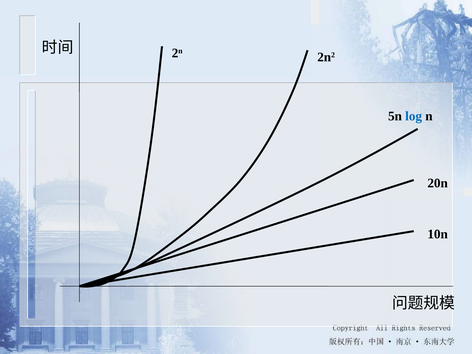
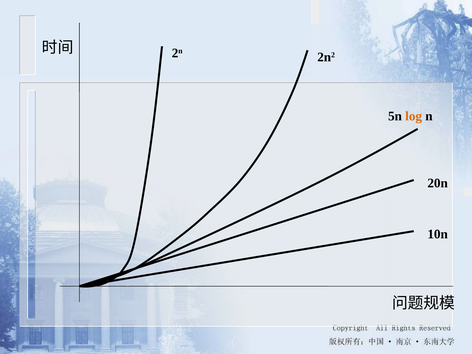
log colour: blue -> orange
